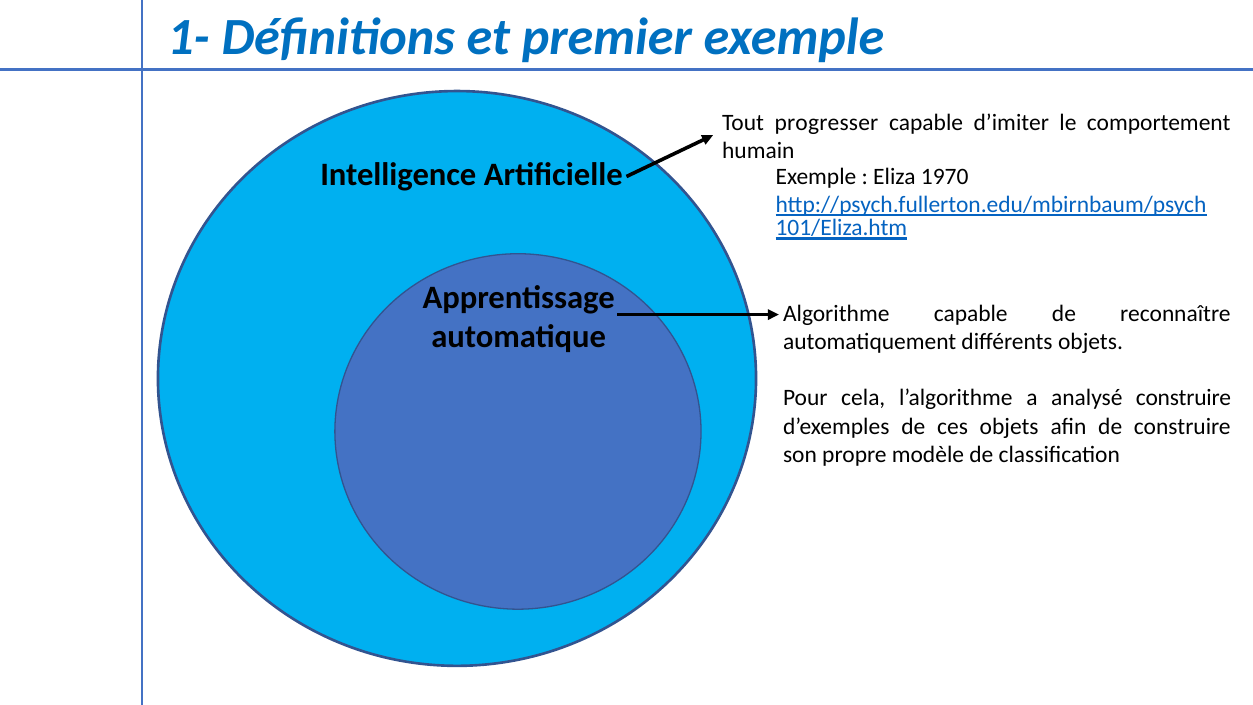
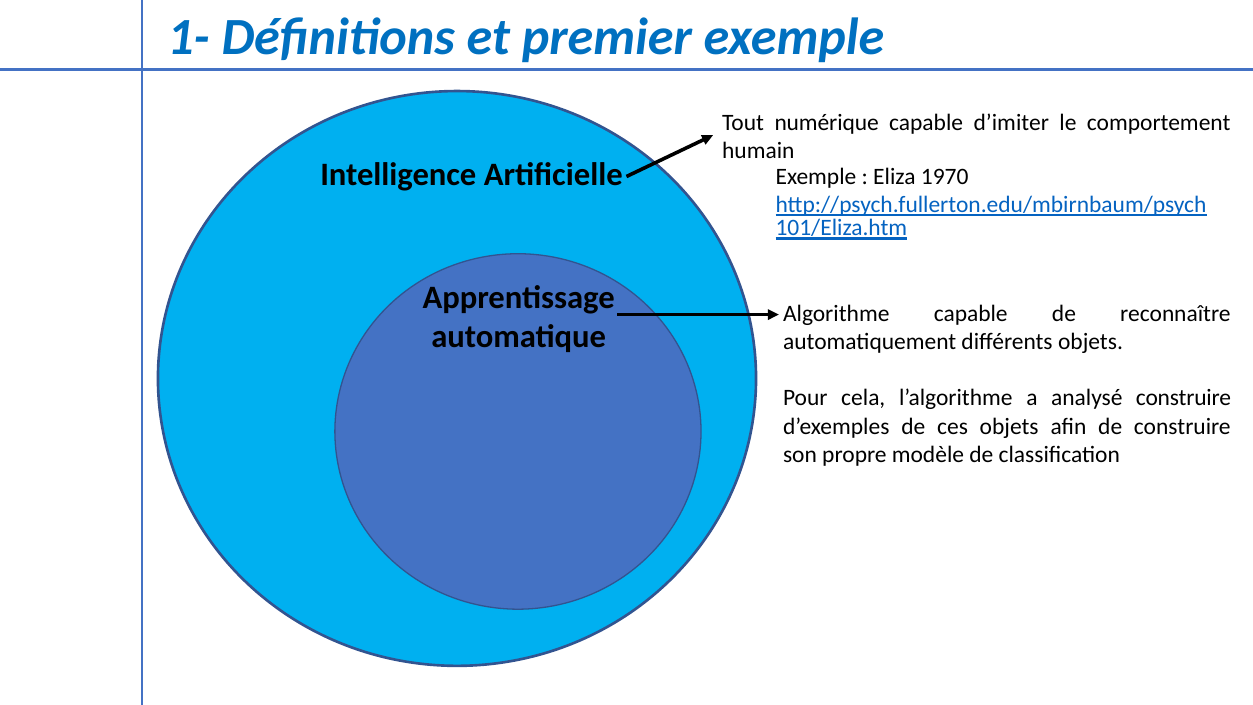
progresser: progresser -> numérique
